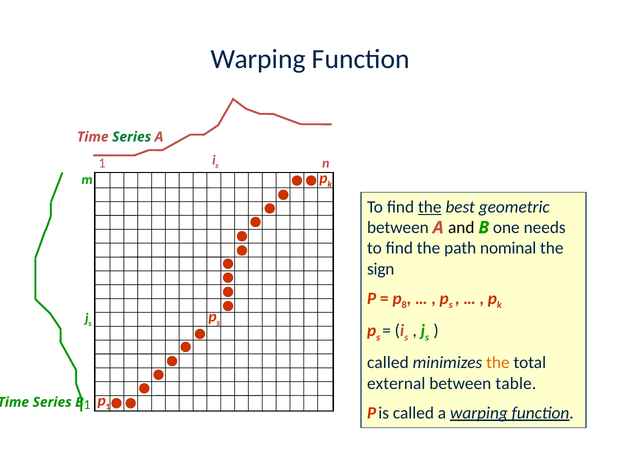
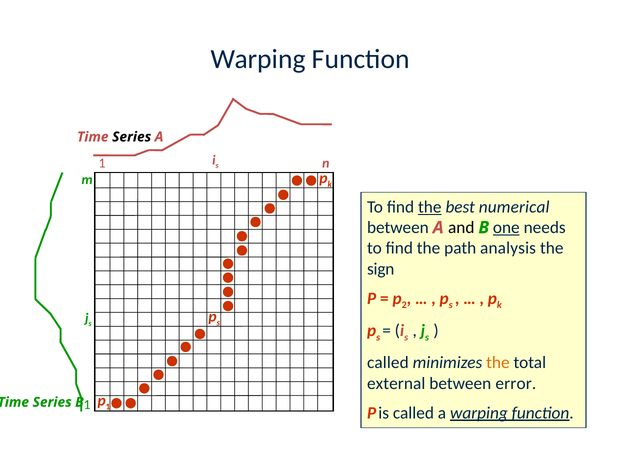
Series at (132, 137) colour: green -> black
geometric: geometric -> numerical
one underline: none -> present
nominal: nominal -> analysis
8: 8 -> 2
table: table -> error
